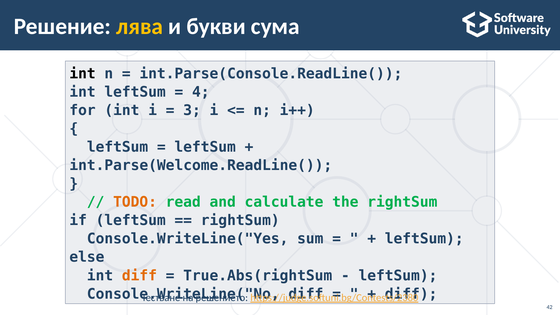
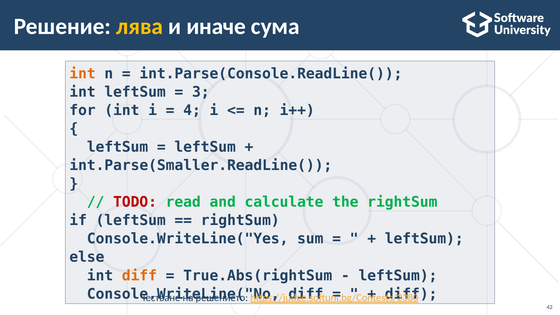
букви: букви -> иначе
int at (82, 74) colour: black -> orange
4: 4 -> 3
3: 3 -> 4
int.Parse(Welcome.ReadLine(: int.Parse(Welcome.ReadLine( -> int.Parse(Smaller.ReadLine(
TODO colour: orange -> red
